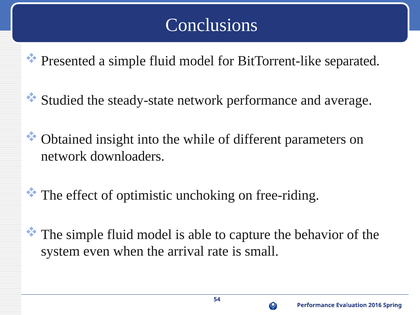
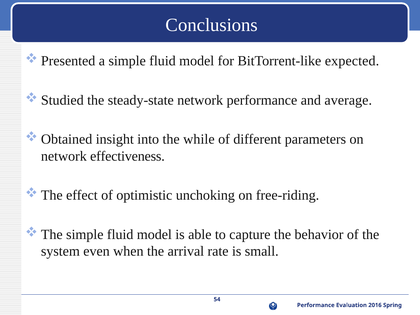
separated: separated -> expected
downloaders: downloaders -> effectiveness
